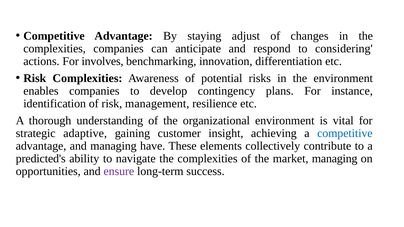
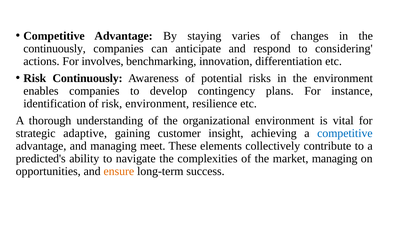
adjust: adjust -> varies
complexities at (55, 49): complexities -> continuously
Risk Complexities: Complexities -> Continuously
risk management: management -> environment
have: have -> meet
ensure colour: purple -> orange
